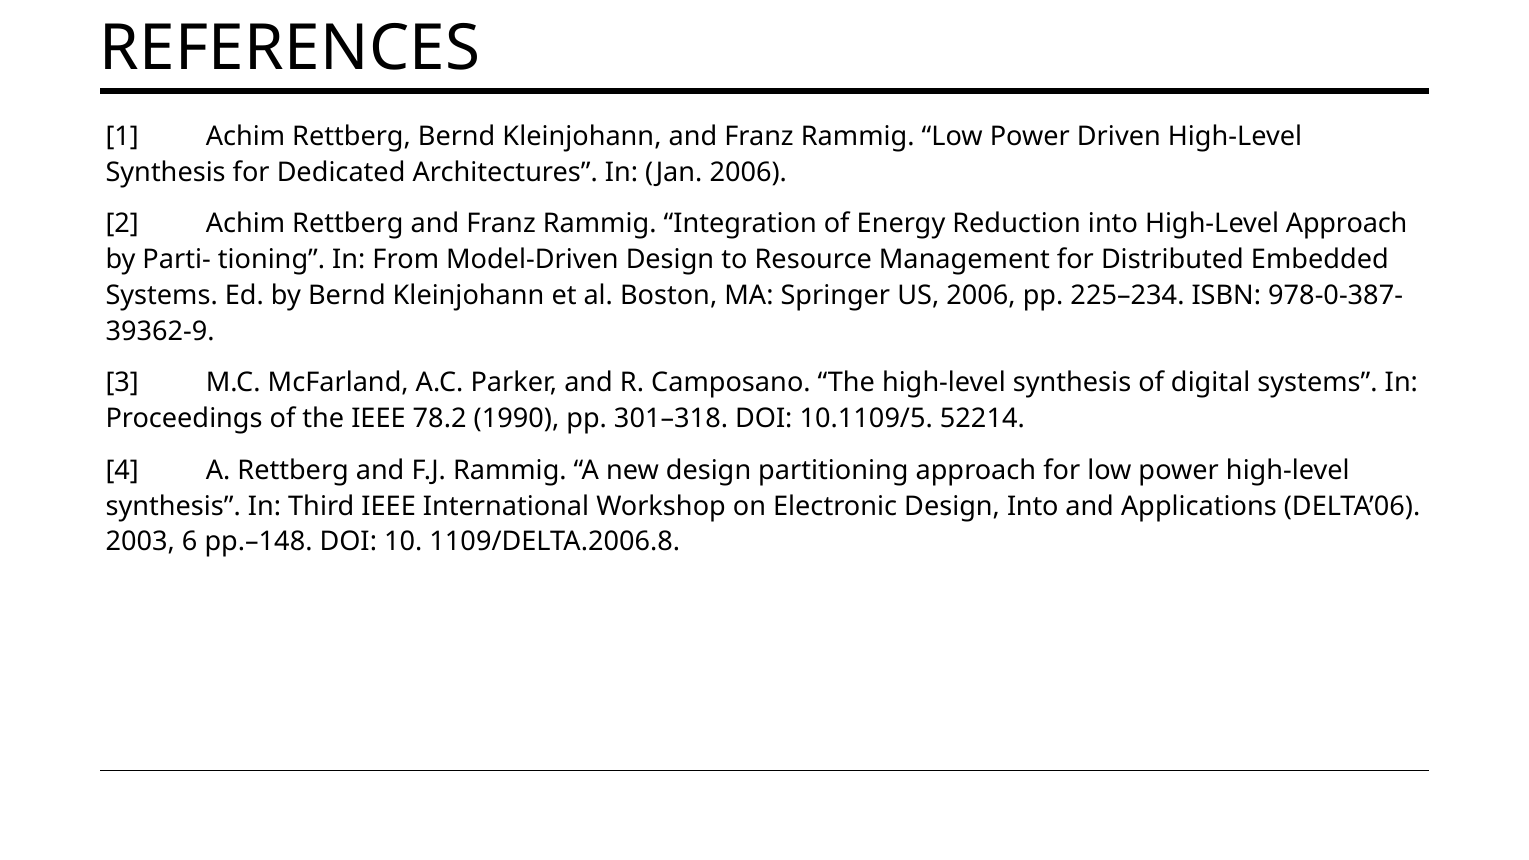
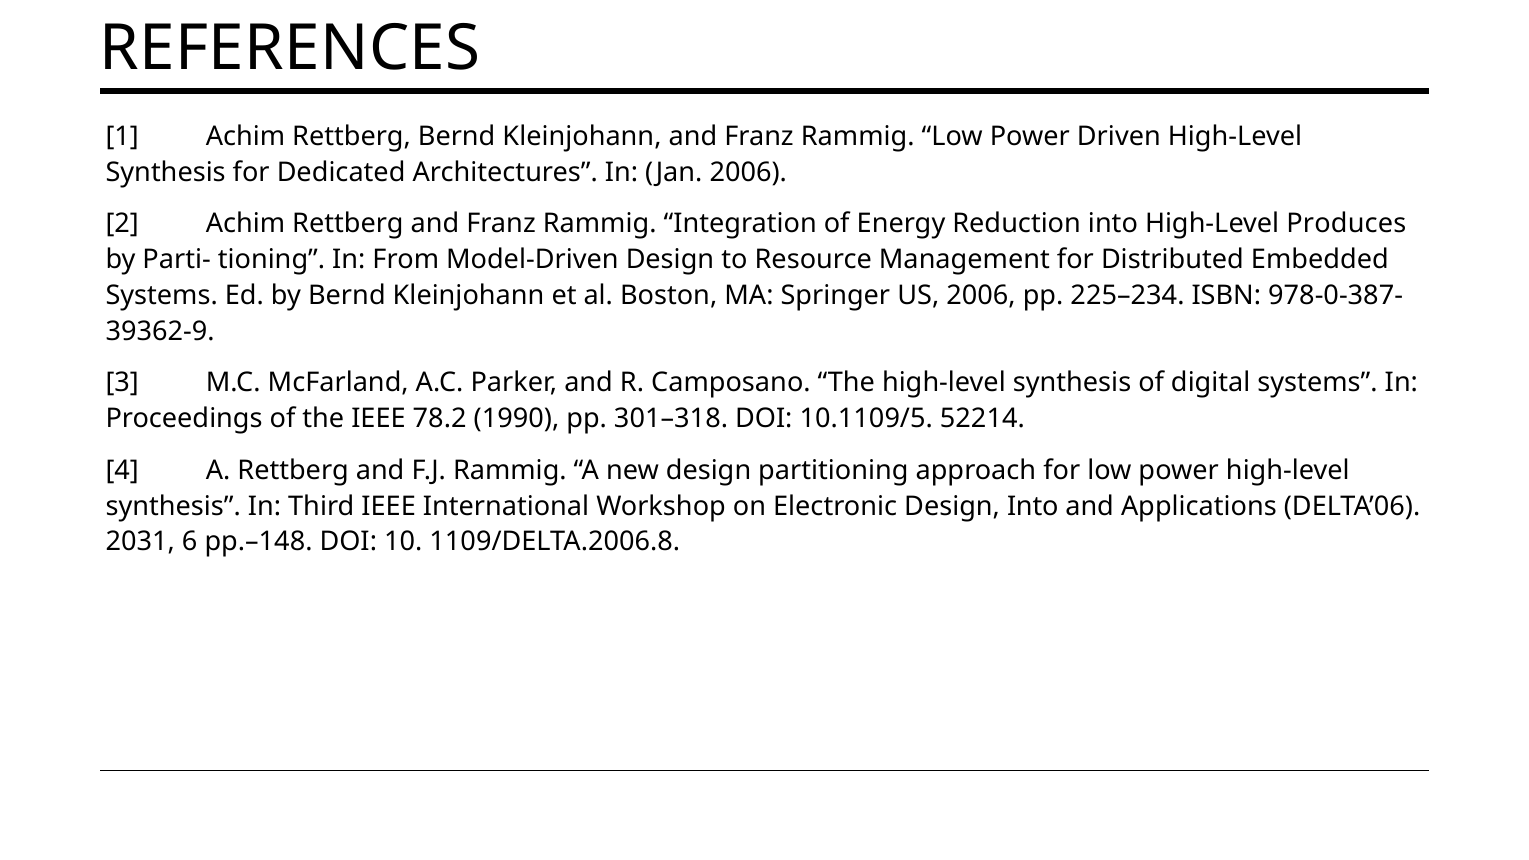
High-Level Approach: Approach -> Produces
2003: 2003 -> 2031
